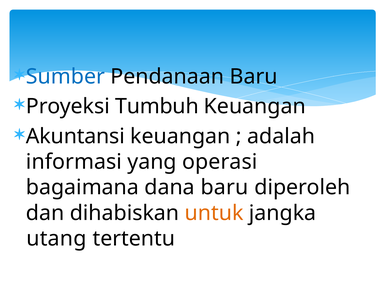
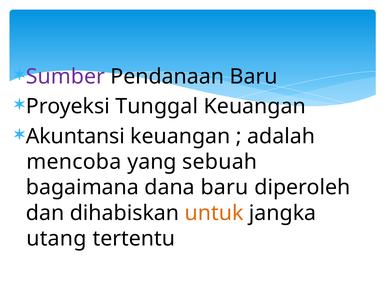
Sumber colour: blue -> purple
Tumbuh: Tumbuh -> Tunggal
informasi: informasi -> mencoba
operasi: operasi -> sebuah
